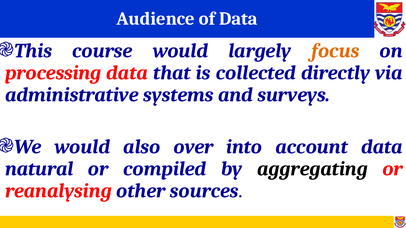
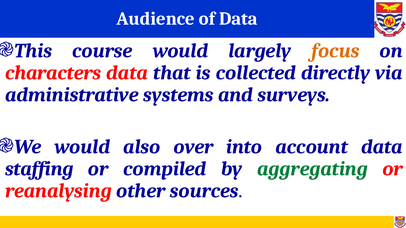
processing: processing -> characters
natural: natural -> staffing
aggregating colour: black -> green
